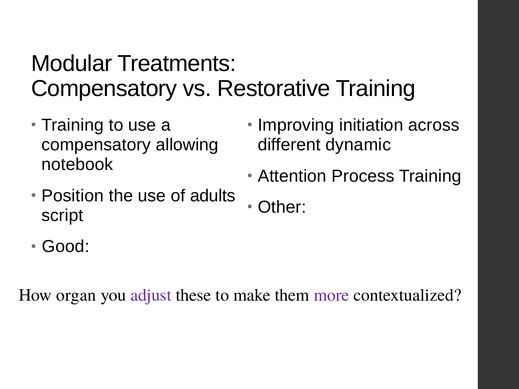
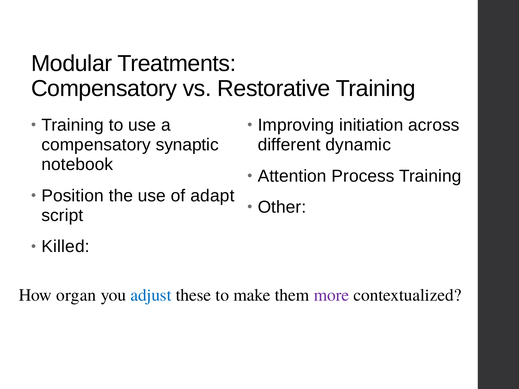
allowing: allowing -> synaptic
adults: adults -> adapt
Good: Good -> Killed
adjust colour: purple -> blue
